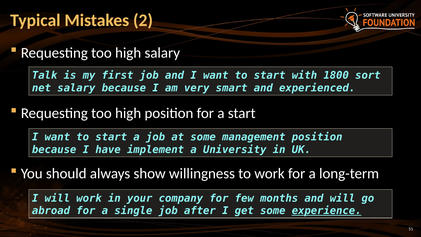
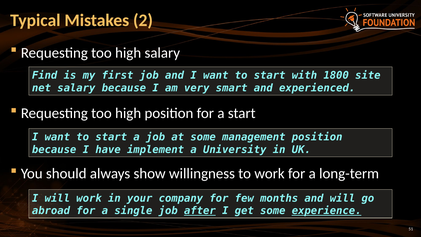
Talk: Talk -> Find
sort: sort -> site
after underline: none -> present
